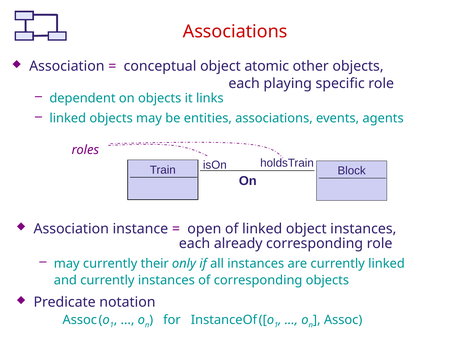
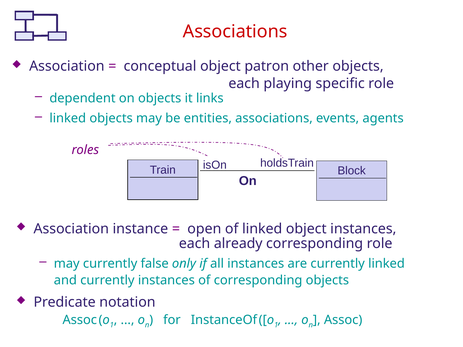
atomic: atomic -> patron
their: their -> false
